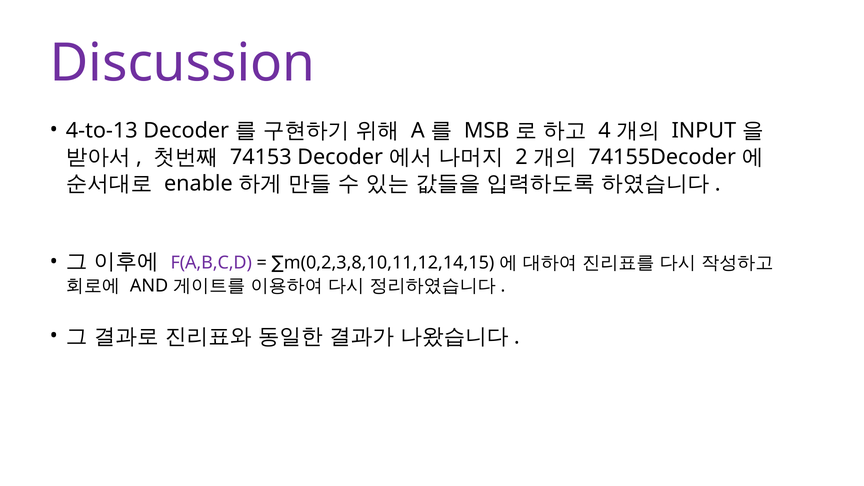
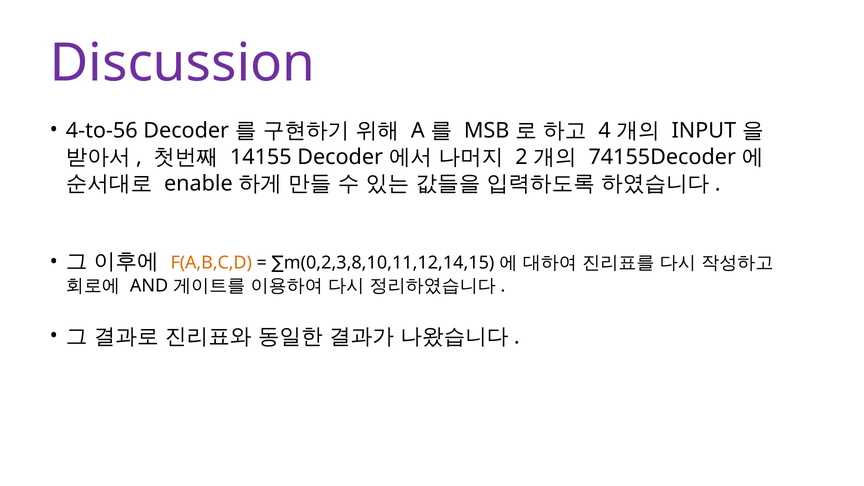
4-to-13: 4-to-13 -> 4-to-56
74153: 74153 -> 14155
F(A,B,C,D colour: purple -> orange
